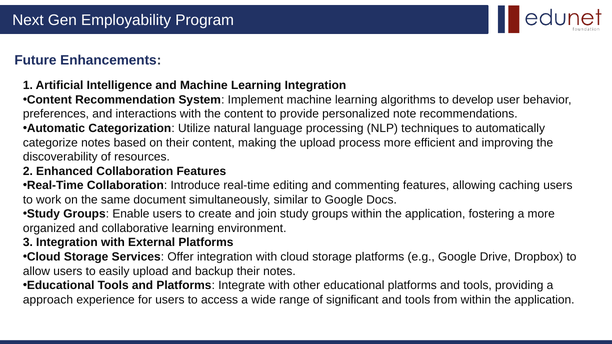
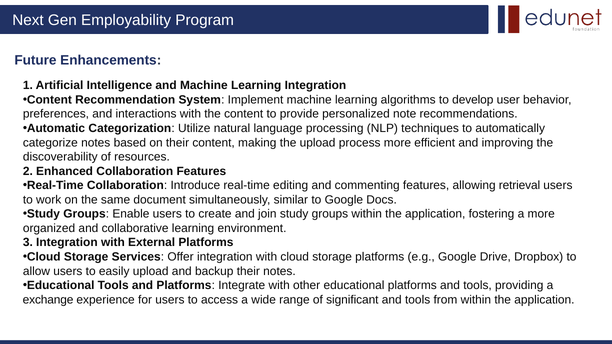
caching: caching -> retrieval
approach: approach -> exchange
